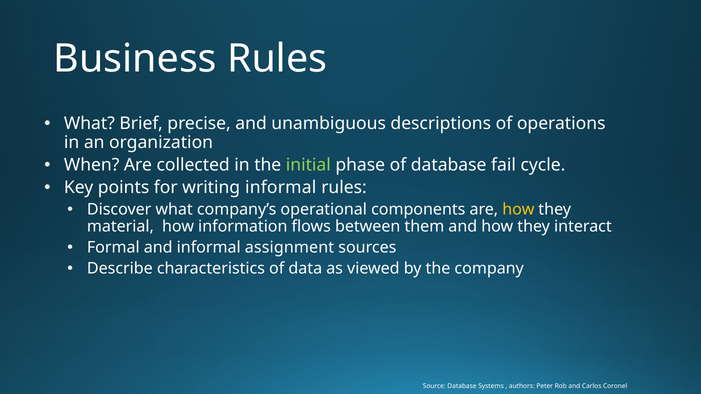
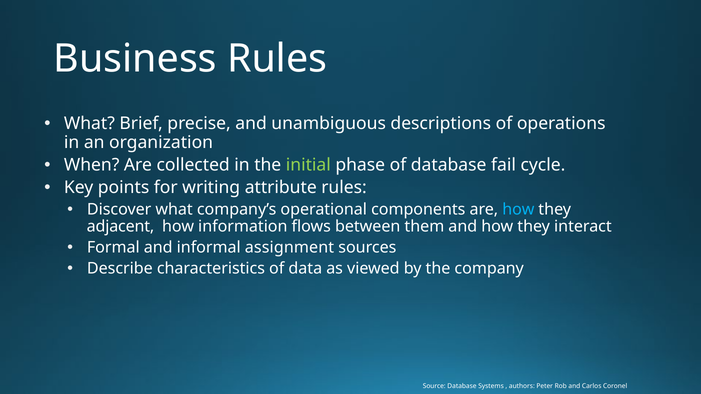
writing informal: informal -> attribute
how at (518, 210) colour: yellow -> light blue
material: material -> adjacent
